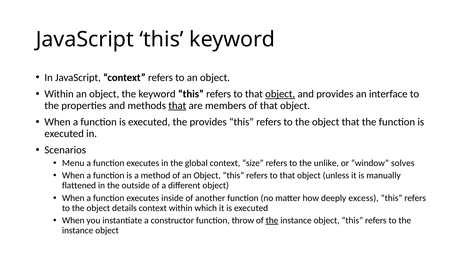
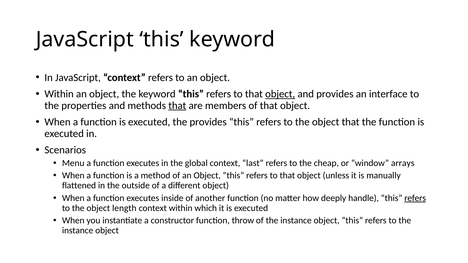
size: size -> last
unlike: unlike -> cheap
solves: solves -> arrays
excess: excess -> handle
refers at (415, 198) underline: none -> present
details: details -> length
the at (272, 221) underline: present -> none
